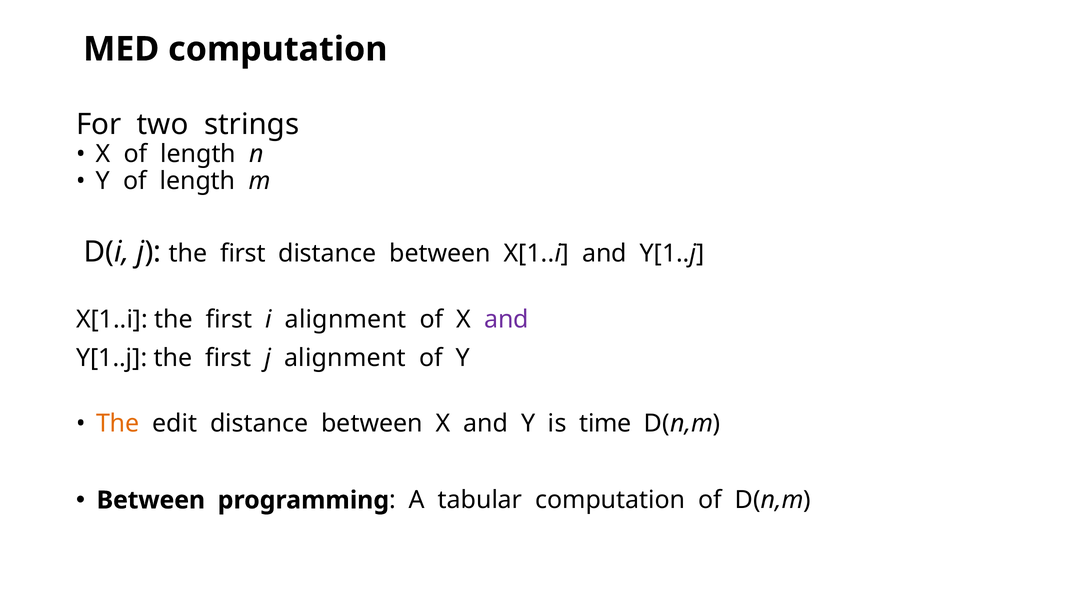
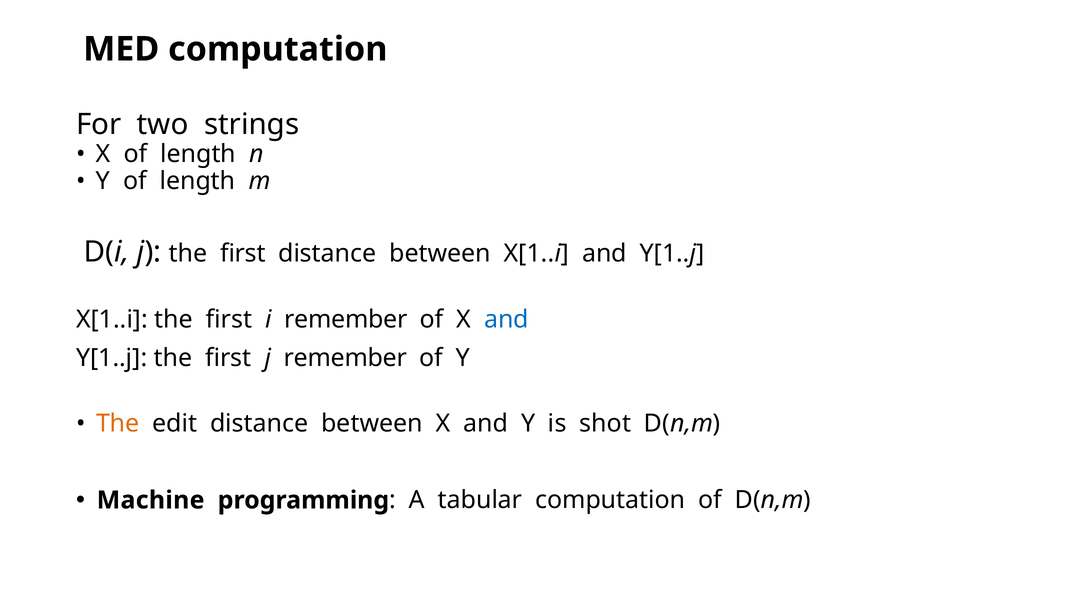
i alignment: alignment -> remember
and at (506, 320) colour: purple -> blue
j alignment: alignment -> remember
time: time -> shot
Between at (151, 500): Between -> Machine
